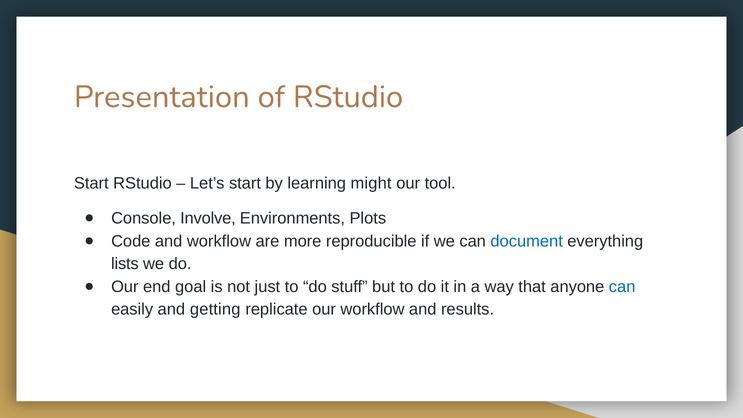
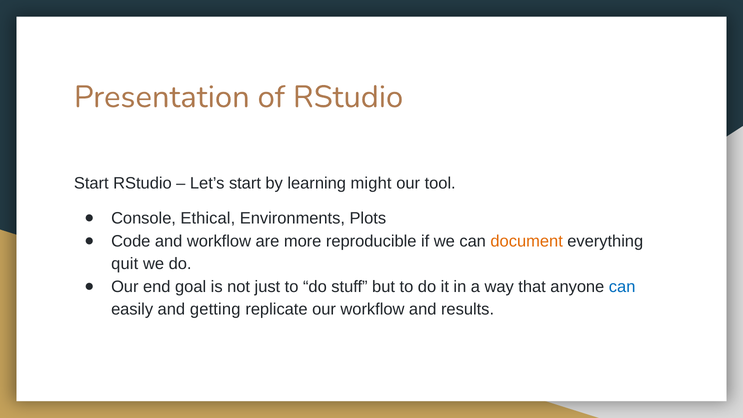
Involve: Involve -> Ethical
document colour: blue -> orange
lists: lists -> quit
